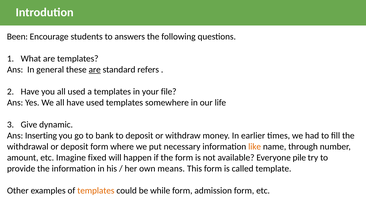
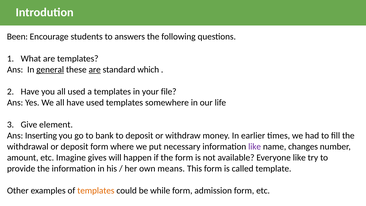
general underline: none -> present
refers: refers -> which
dynamic: dynamic -> element
like at (255, 146) colour: orange -> purple
through: through -> changes
fixed: fixed -> gives
Everyone pile: pile -> like
